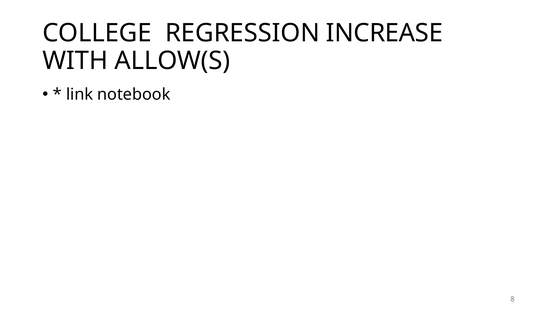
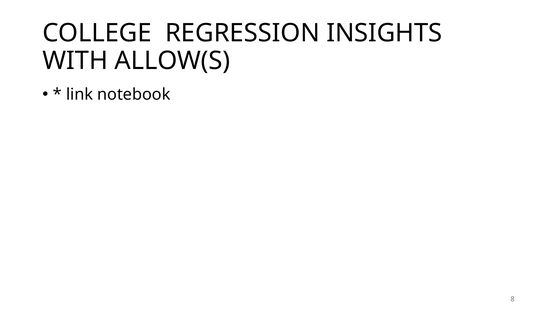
INCREASE: INCREASE -> INSIGHTS
